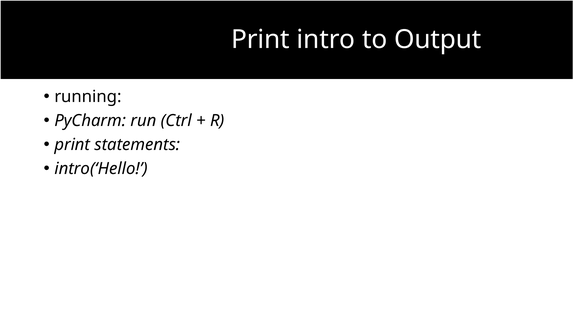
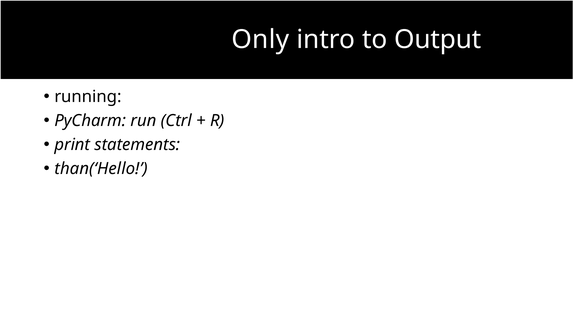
Print at (260, 40): Print -> Only
intro(‘Hello: intro(‘Hello -> than(‘Hello
